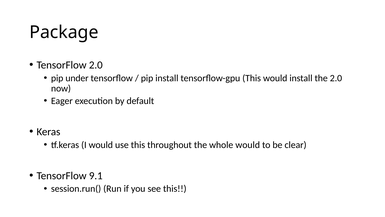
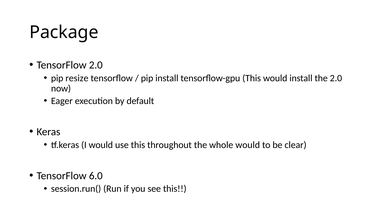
under: under -> resize
9.1: 9.1 -> 6.0
